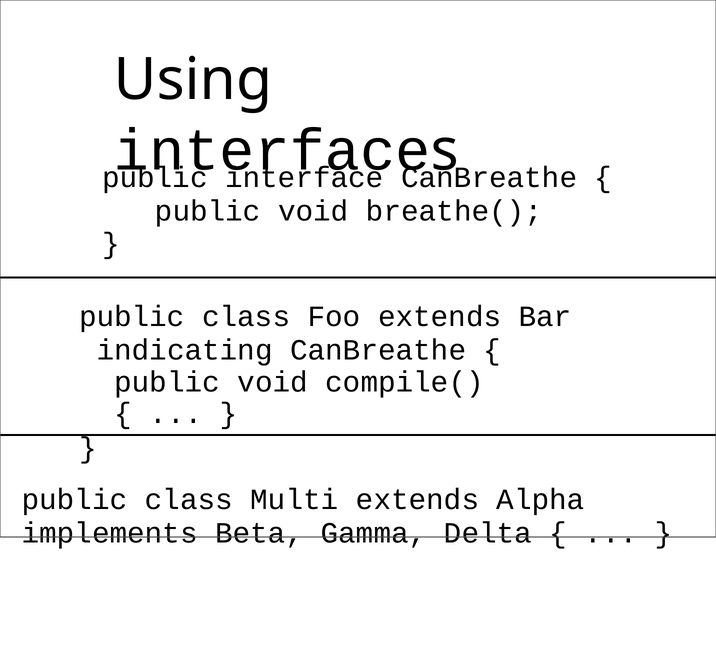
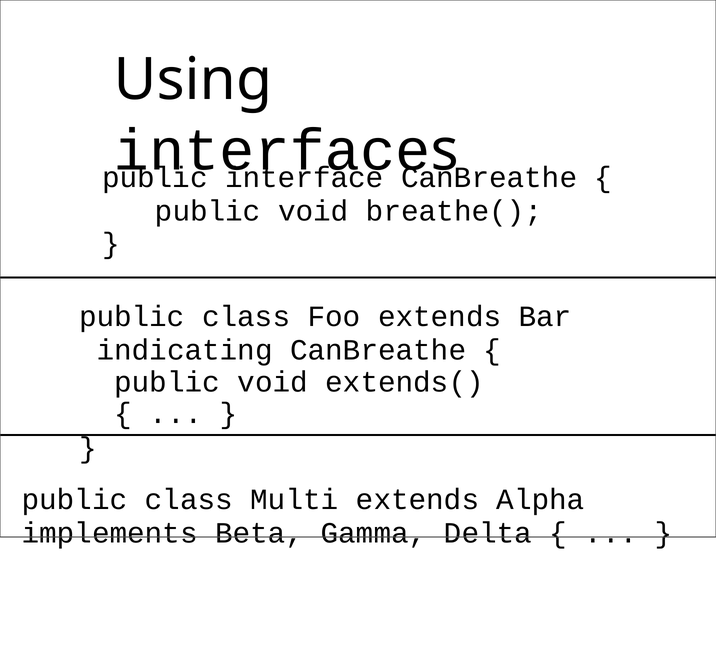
compile(: compile( -> extends(
